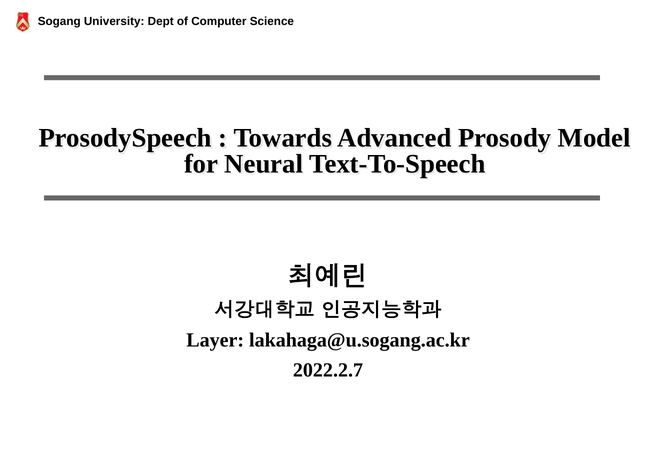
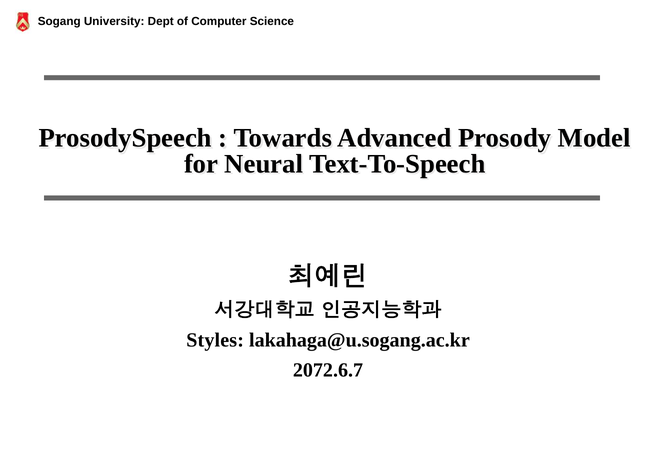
Layer: Layer -> Styles
2022.2.7: 2022.2.7 -> 2072.6.7
